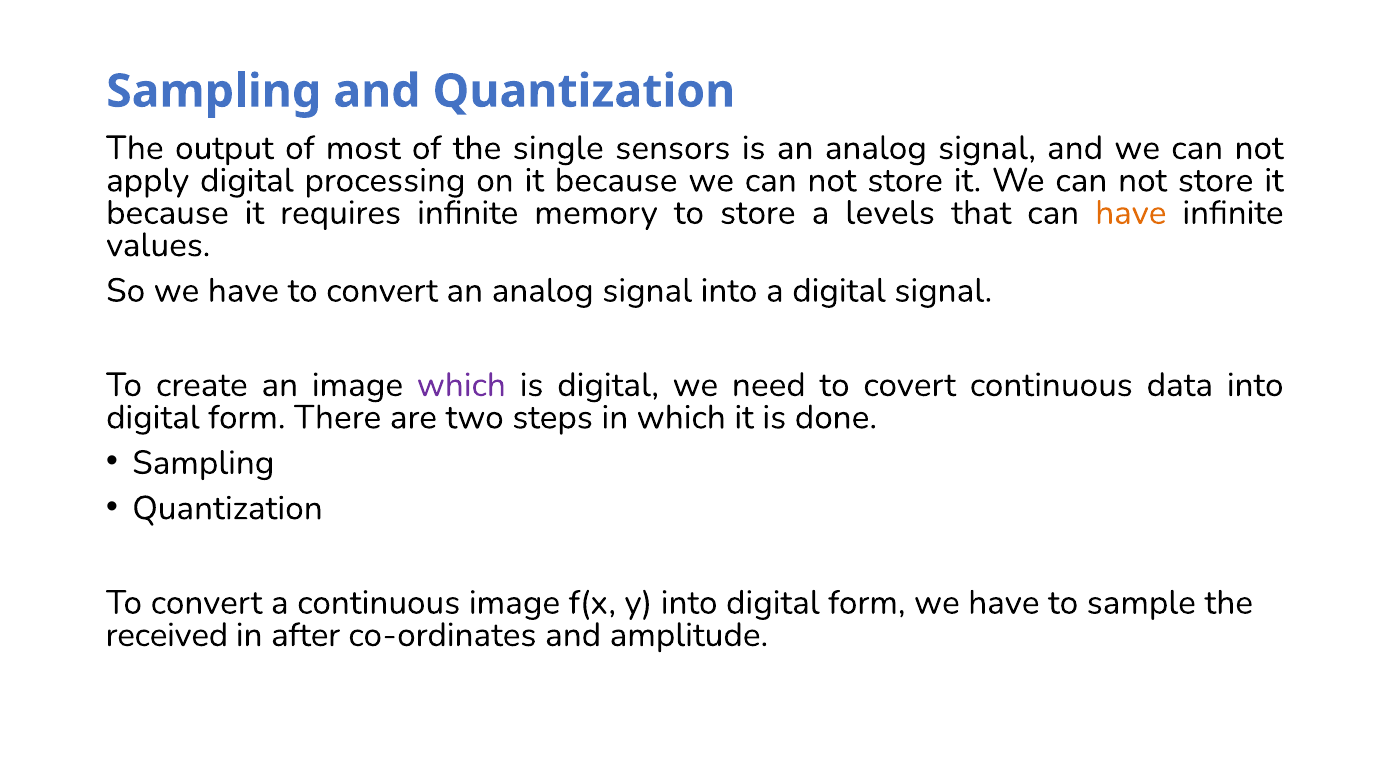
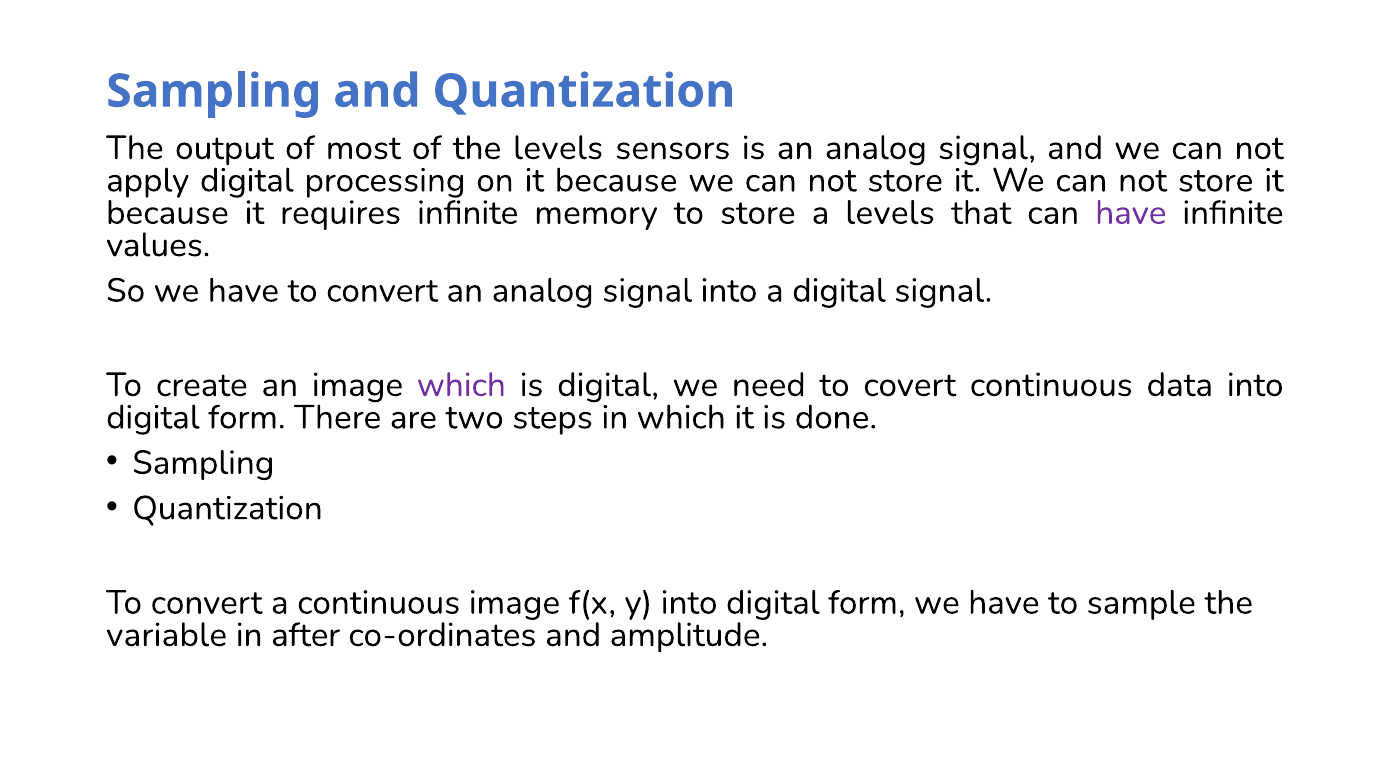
the single: single -> levels
have at (1131, 213) colour: orange -> purple
received: received -> variable
